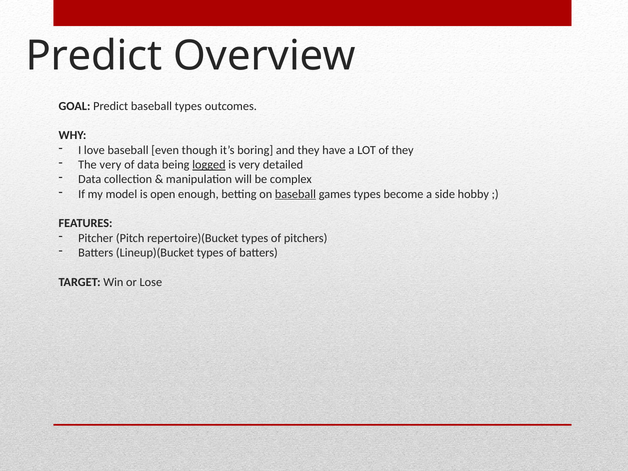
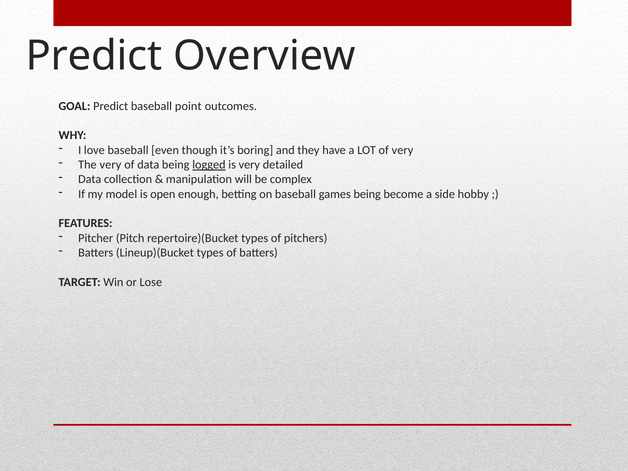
baseball types: types -> point
of they: they -> very
baseball at (295, 194) underline: present -> none
games types: types -> being
